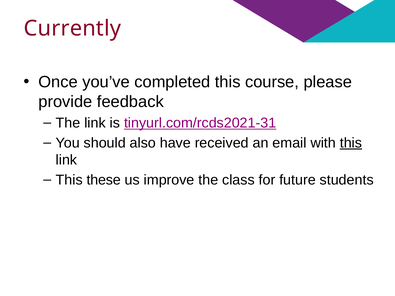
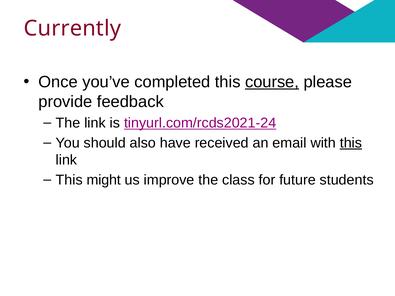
course underline: none -> present
tinyurl.com/rcds2021-31: tinyurl.com/rcds2021-31 -> tinyurl.com/rcds2021-24
these: these -> might
